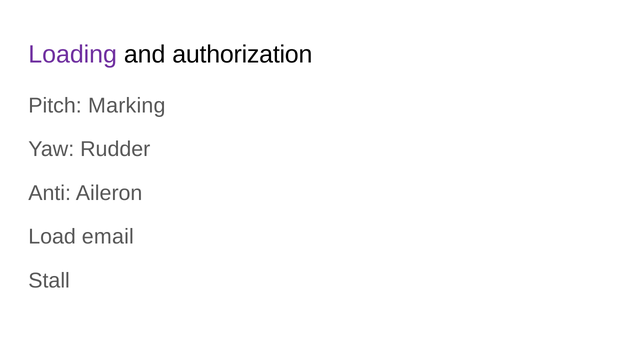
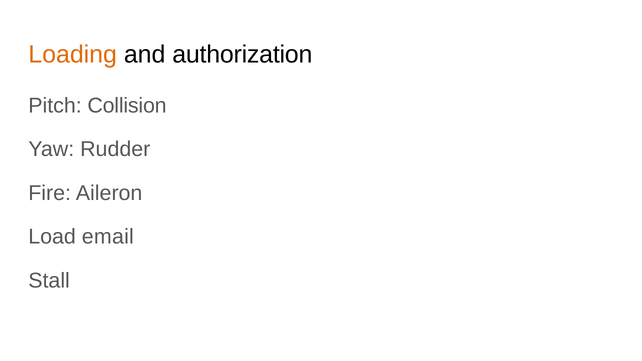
Loading colour: purple -> orange
Marking: Marking -> Collision
Anti: Anti -> Fire
